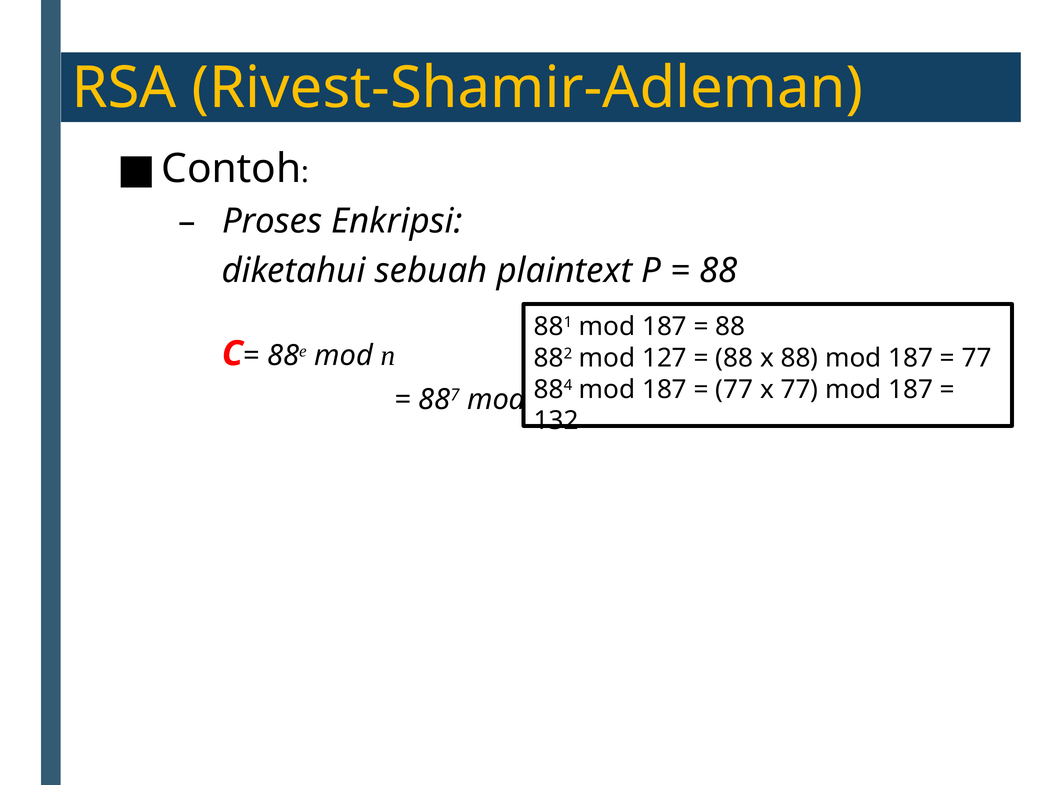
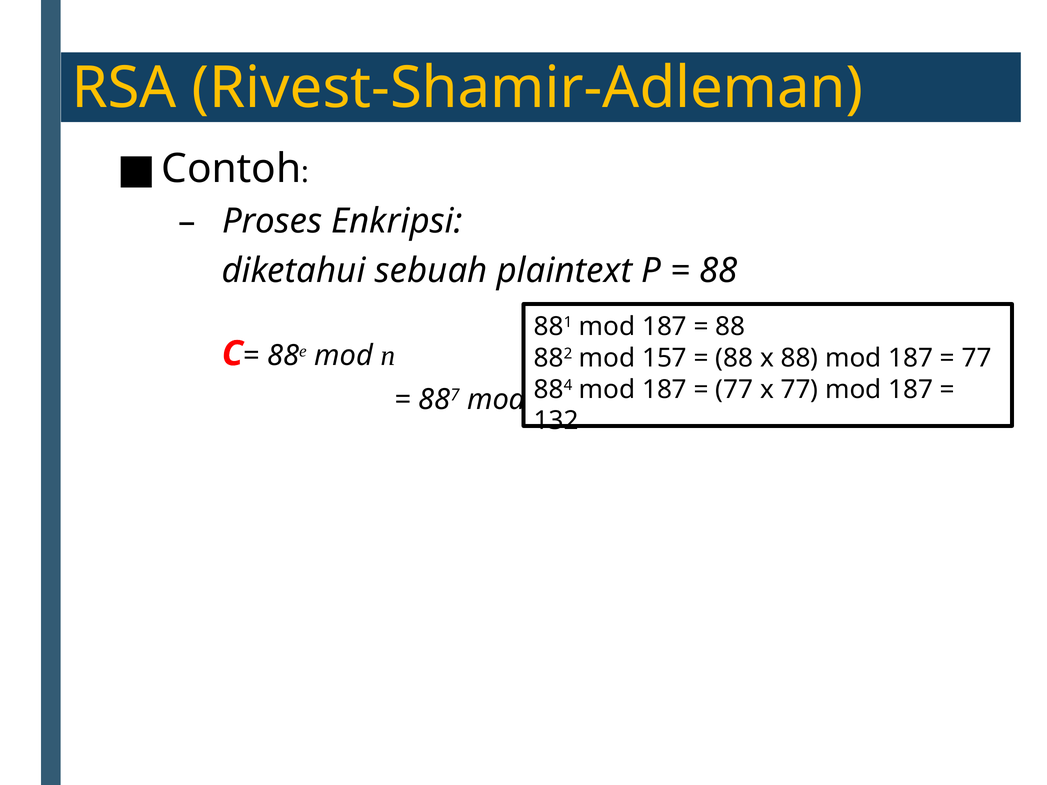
127: 127 -> 157
